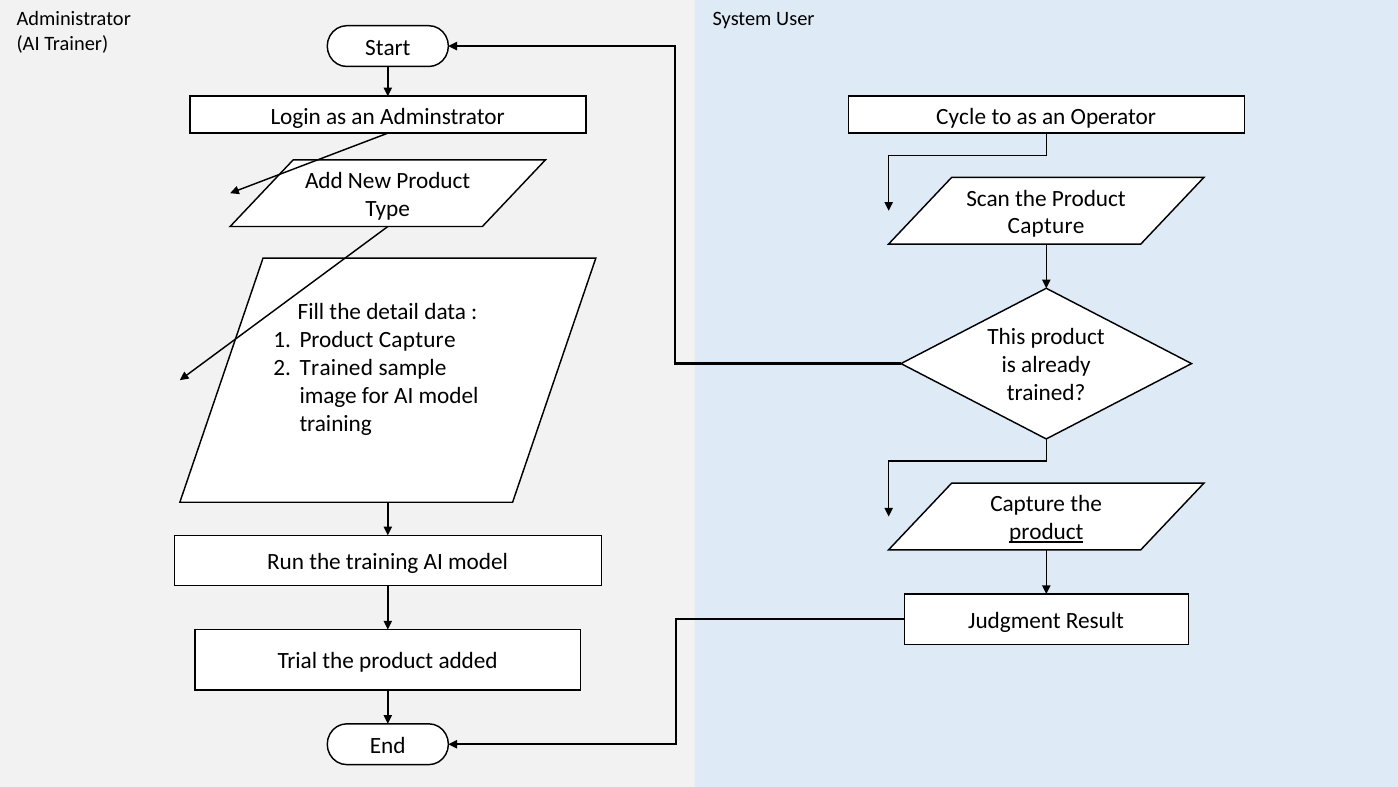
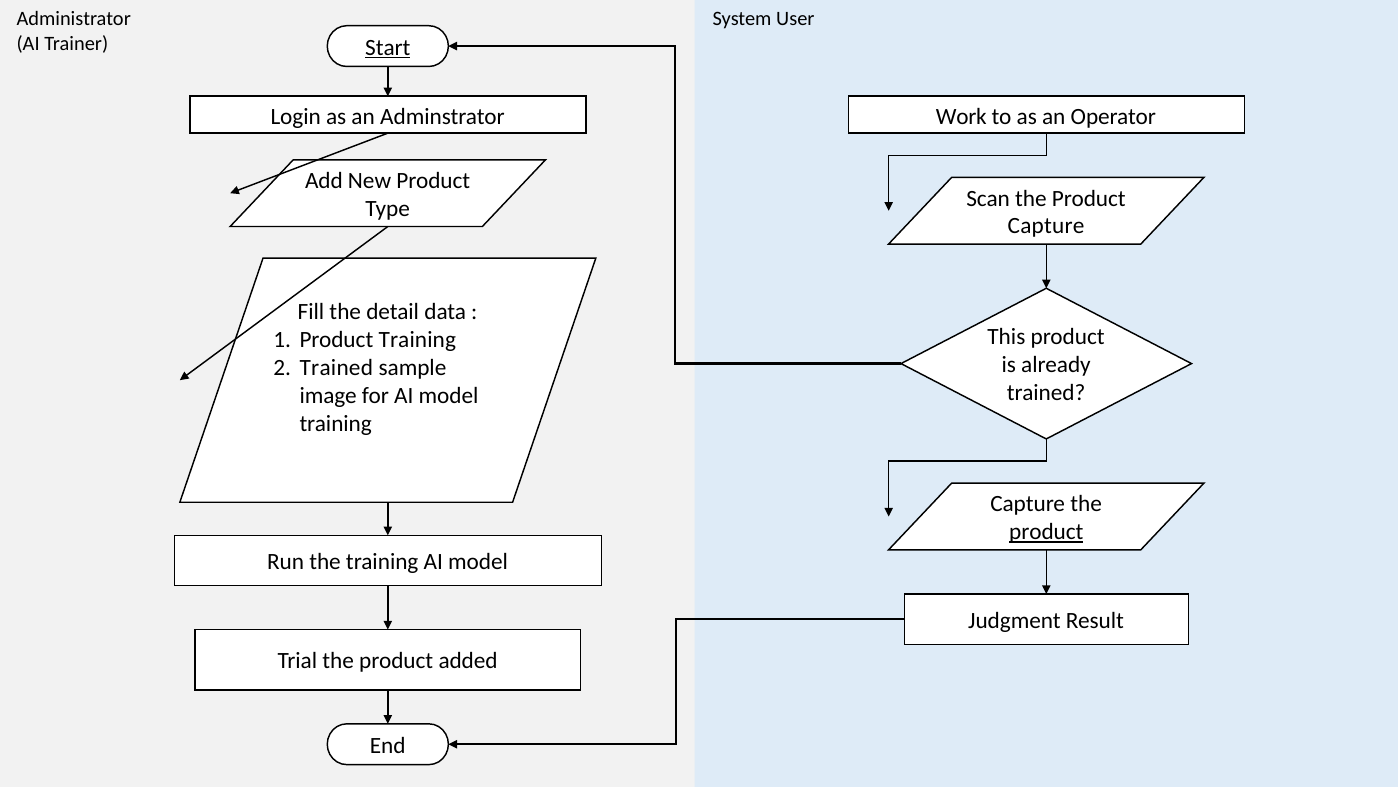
Start underline: none -> present
Cycle: Cycle -> Work
Capture at (417, 340): Capture -> Training
